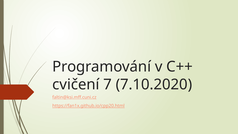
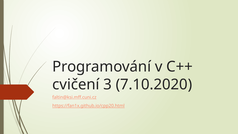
7: 7 -> 3
